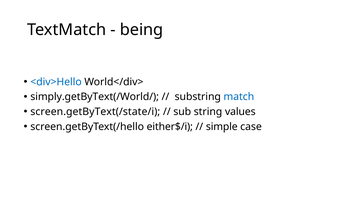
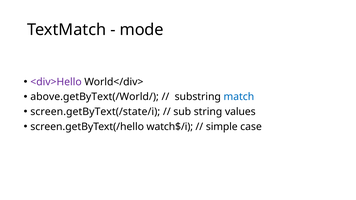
being: being -> mode
<div>Hello colour: blue -> purple
simply.getByText(/World/: simply.getByText(/World/ -> above.getByText(/World/
either$/i: either$/i -> watch$/i
